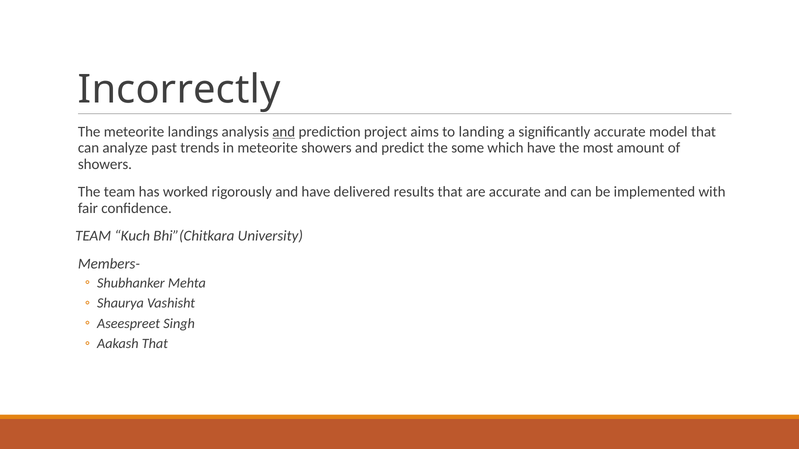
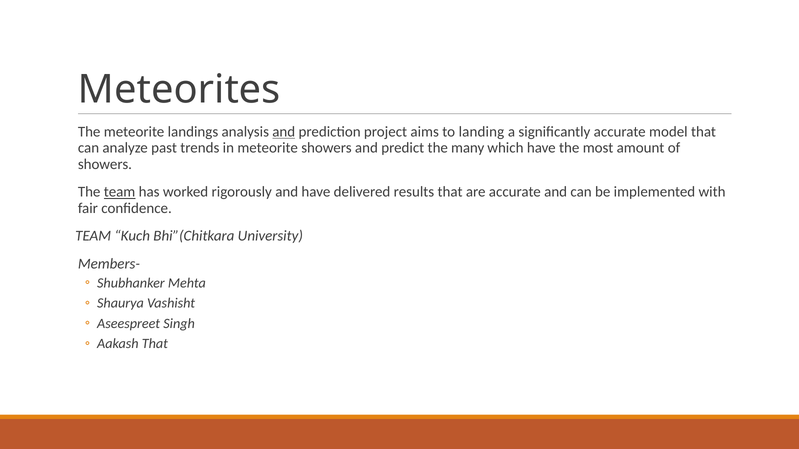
Incorrectly: Incorrectly -> Meteorites
some: some -> many
team at (120, 192) underline: none -> present
